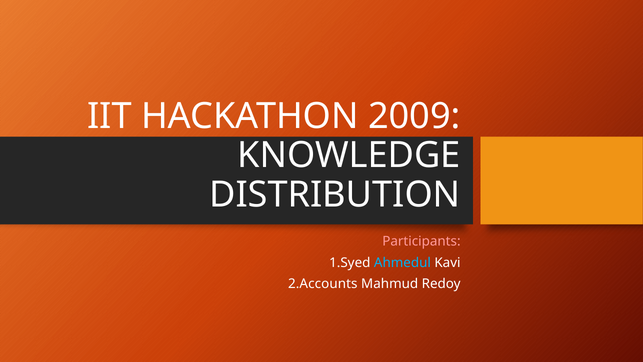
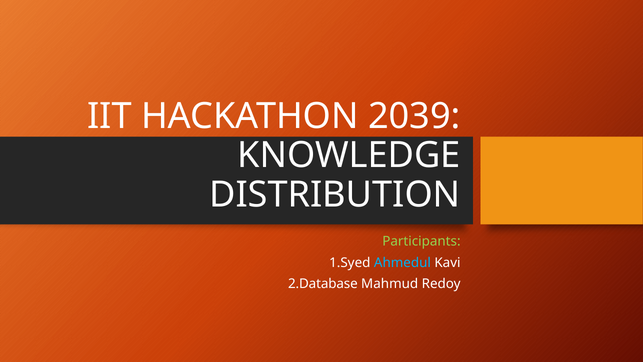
2009: 2009 -> 2039
Participants colour: pink -> light green
2.Accounts: 2.Accounts -> 2.Database
